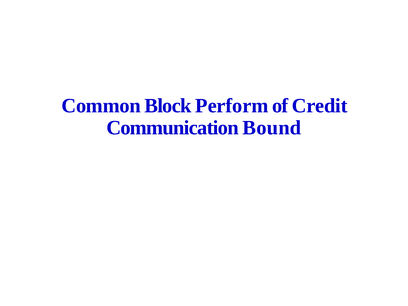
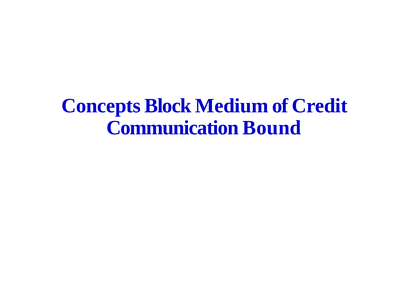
Common: Common -> Concepts
Perform: Perform -> Medium
